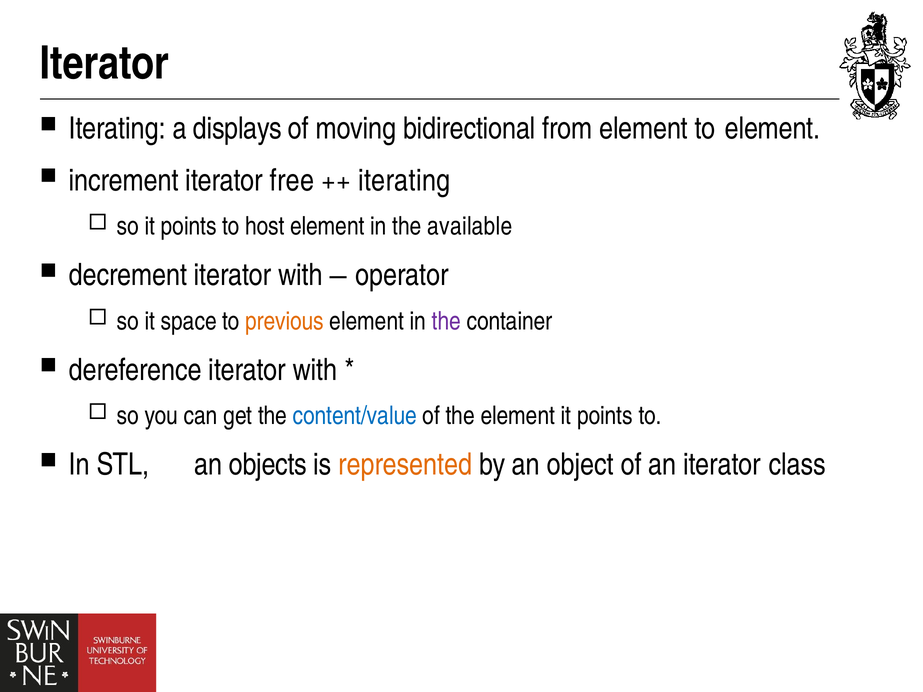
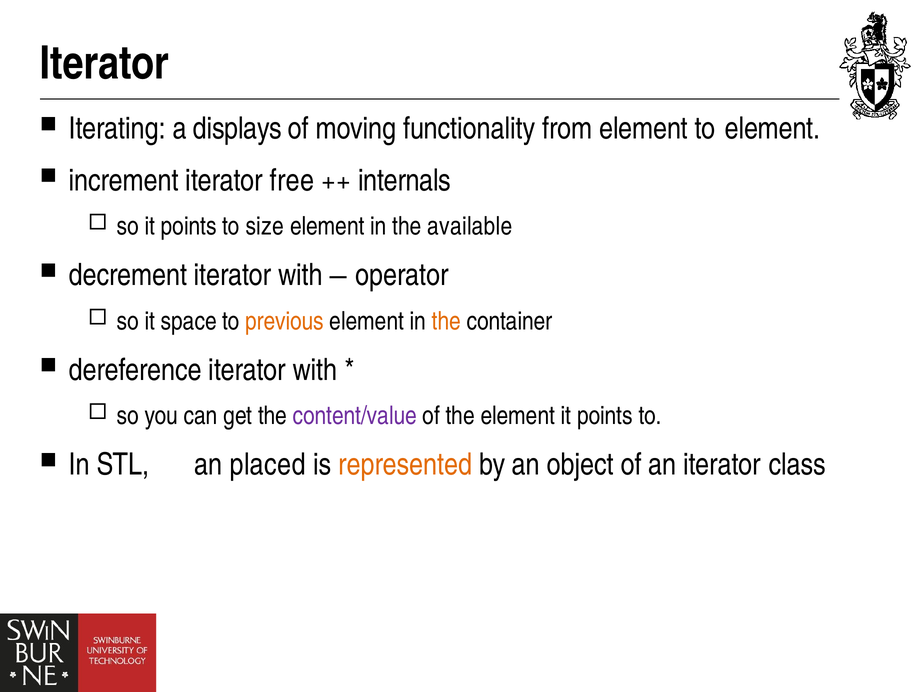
bidirectional: bidirectional -> functionality
iterating at (404, 181): iterating -> internals
host: host -> size
the at (446, 321) colour: purple -> orange
content/value colour: blue -> purple
objects: objects -> placed
